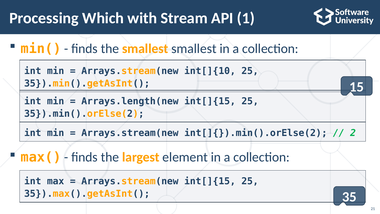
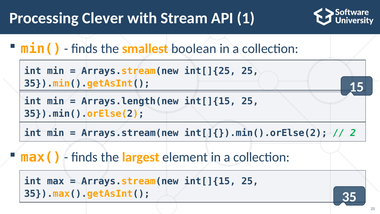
Which: Which -> Clever
smallest smallest: smallest -> boolean
int[]{10: int[]{10 -> int[]{25
